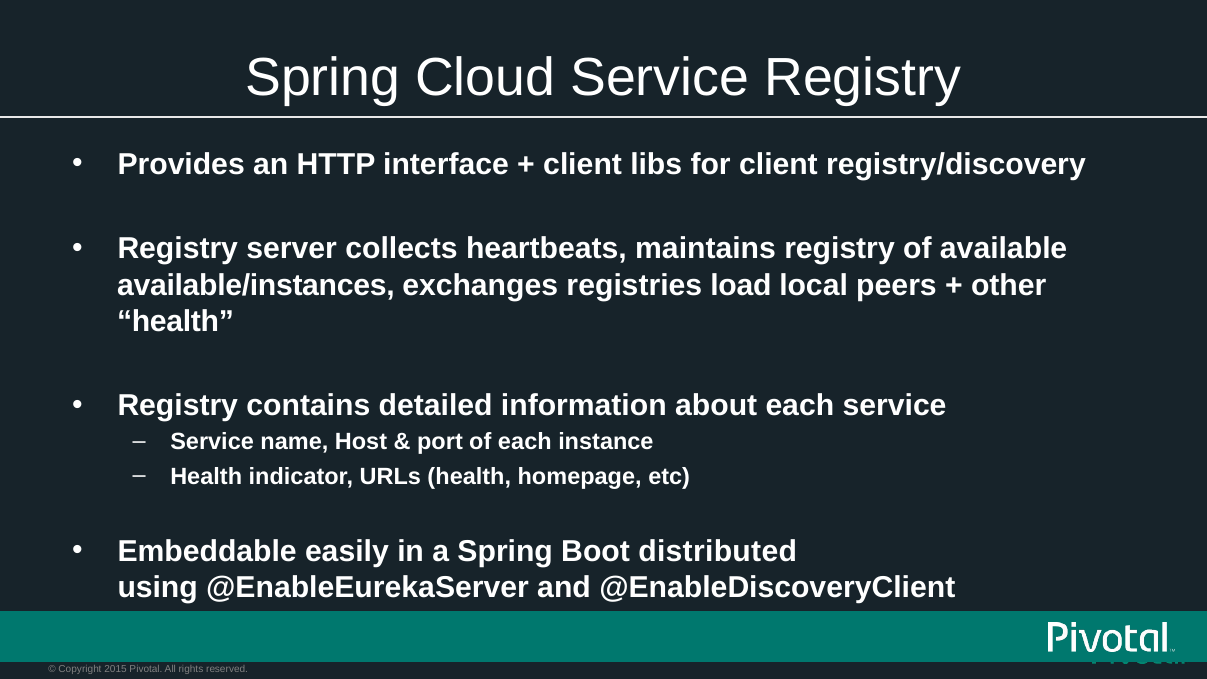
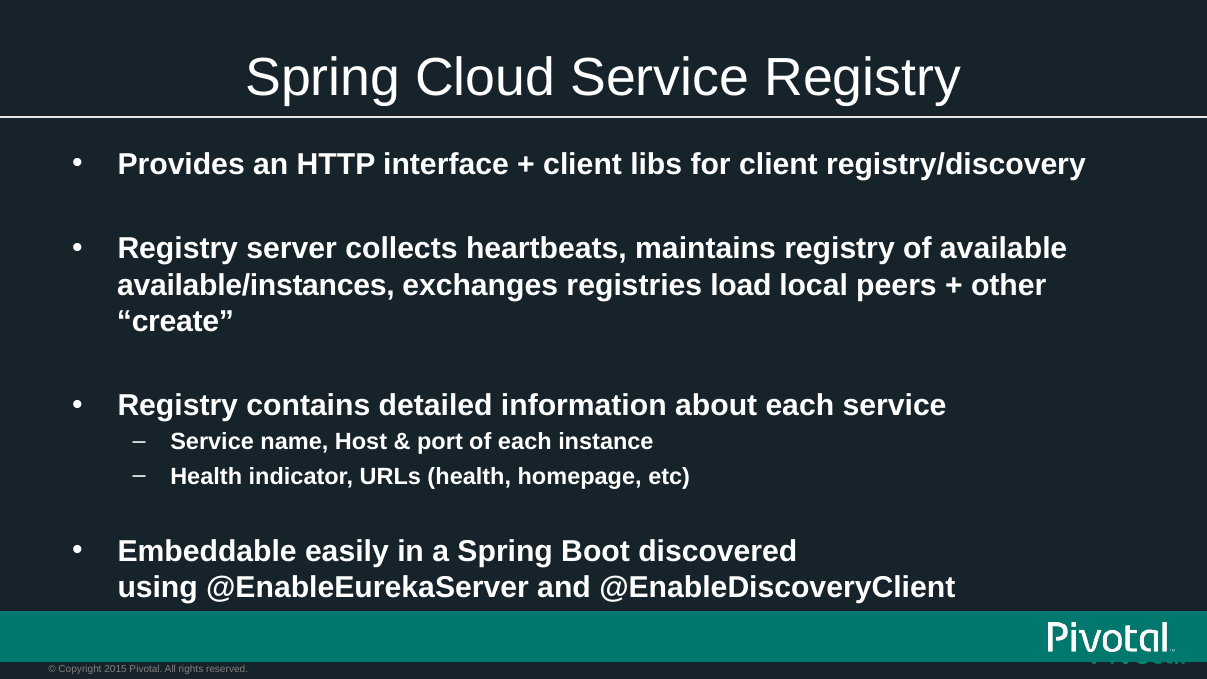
health at (175, 321): health -> create
distributed: distributed -> discovered
